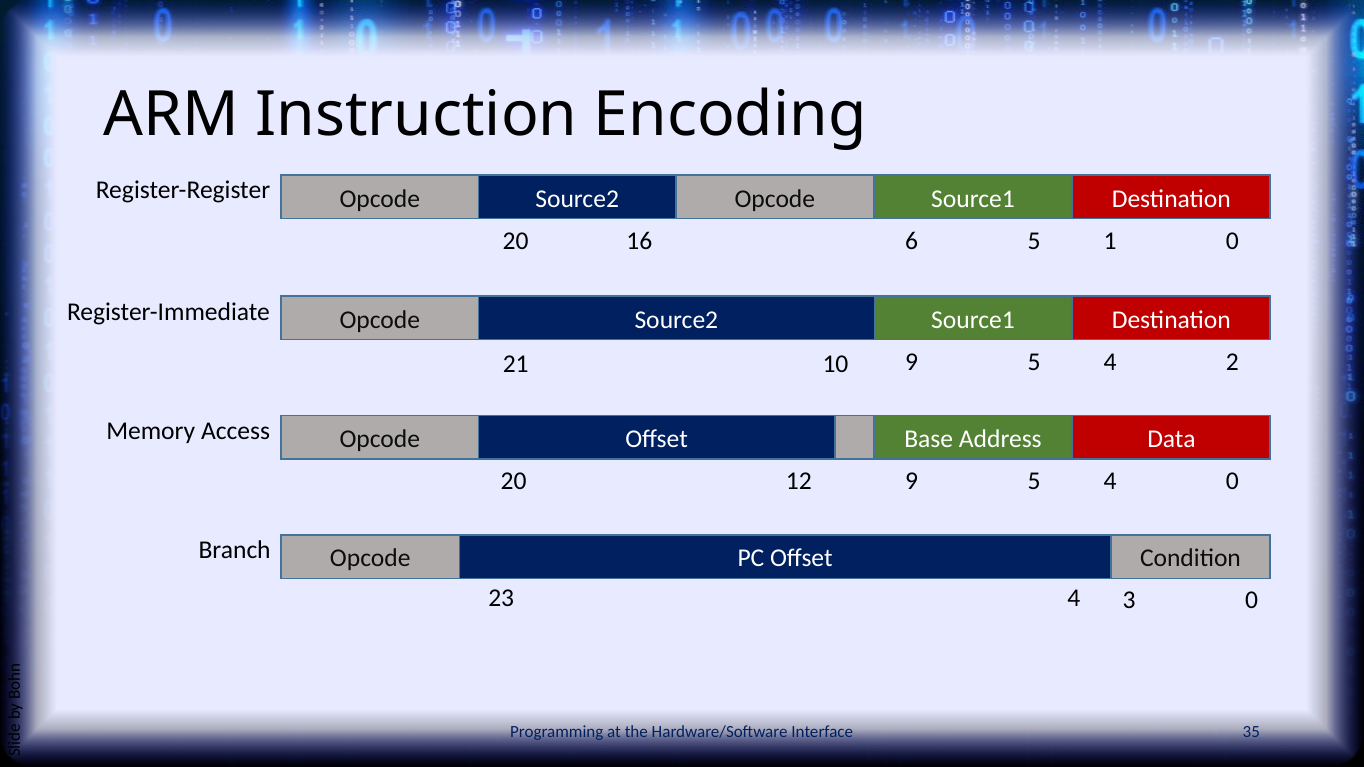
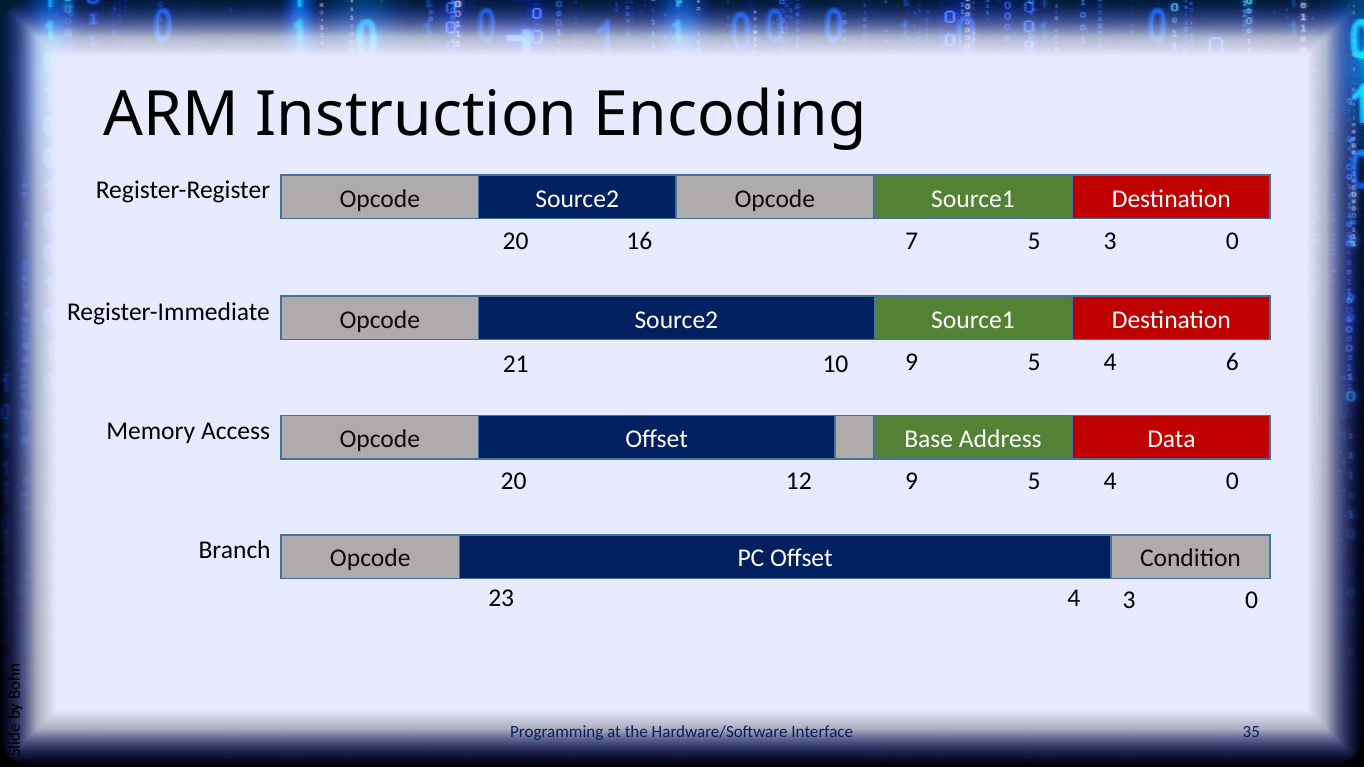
6: 6 -> 7
5 1: 1 -> 3
2: 2 -> 6
